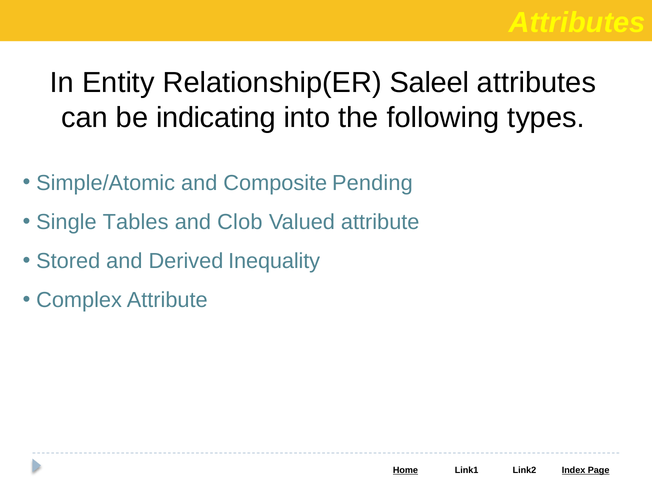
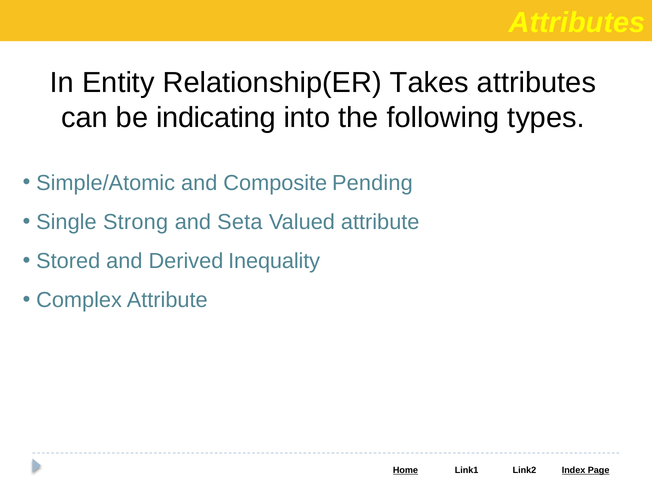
Saleel: Saleel -> Takes
Tables: Tables -> Strong
Clob: Clob -> Seta
